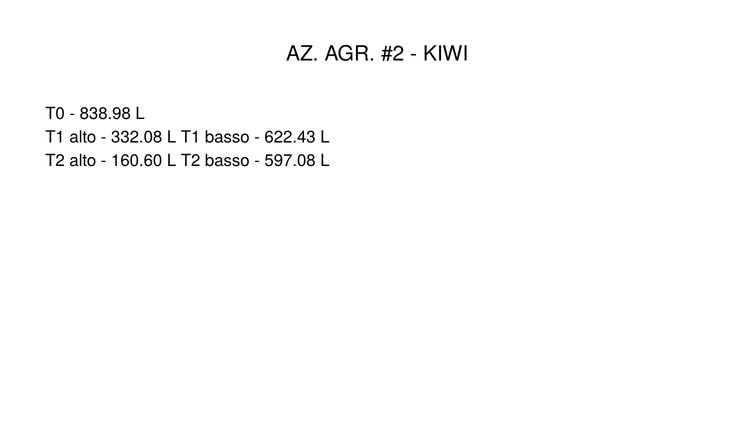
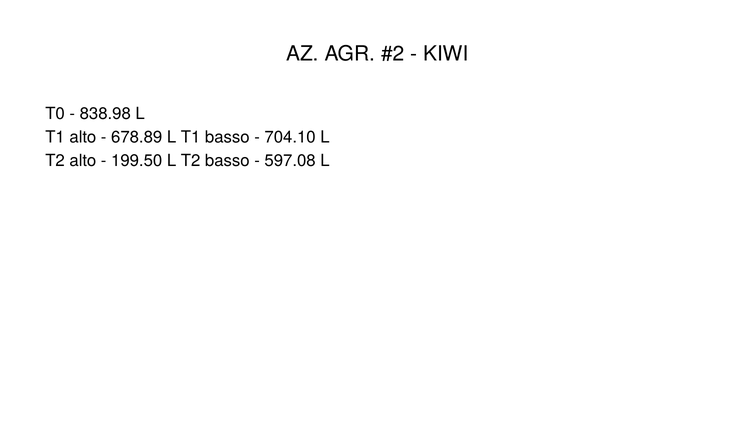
332.08: 332.08 -> 678.89
622.43: 622.43 -> 704.10
160.60: 160.60 -> 199.50
